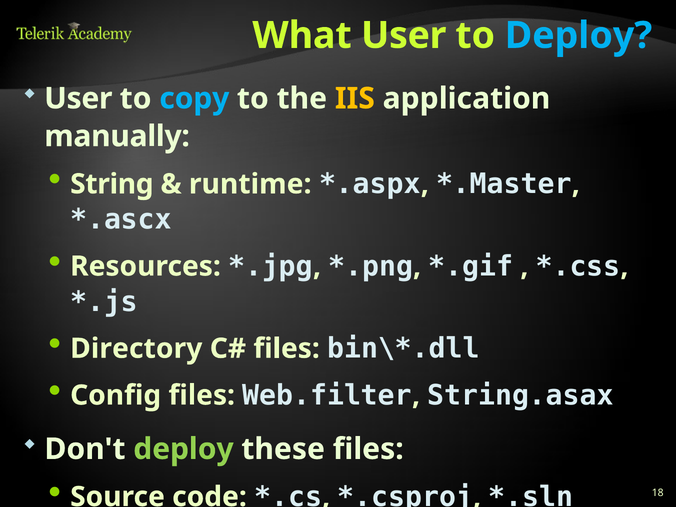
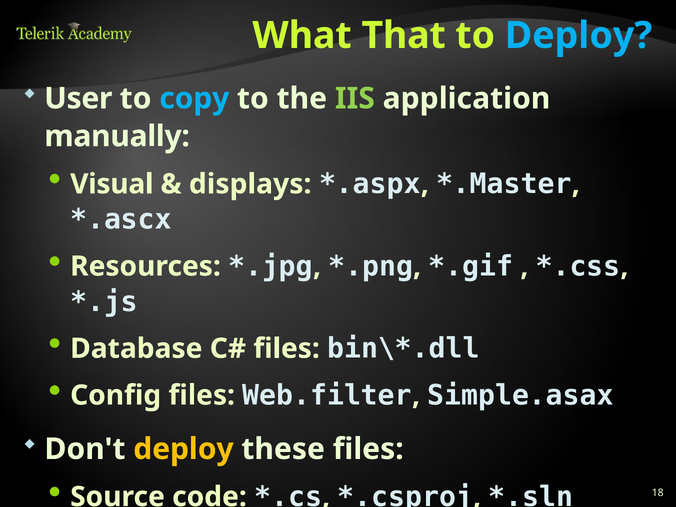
What User: User -> That
IIS colour: yellow -> light green
String: String -> Visual
runtime: runtime -> displays
Directory: Directory -> Database
String.asax: String.asax -> Simple.asax
deploy at (183, 449) colour: light green -> yellow
